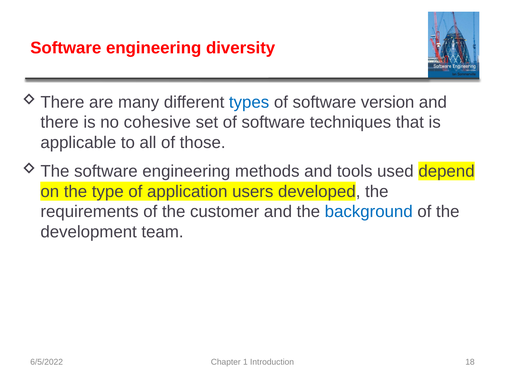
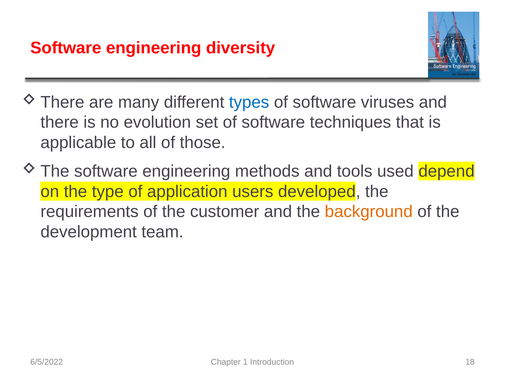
version: version -> viruses
cohesive: cohesive -> evolution
background colour: blue -> orange
